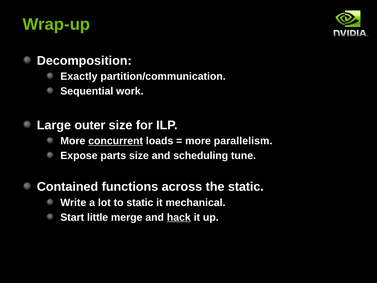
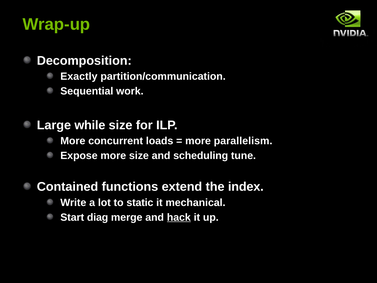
outer: outer -> while
concurrent underline: present -> none
Expose parts: parts -> more
across: across -> extend
the static: static -> index
little: little -> diag
